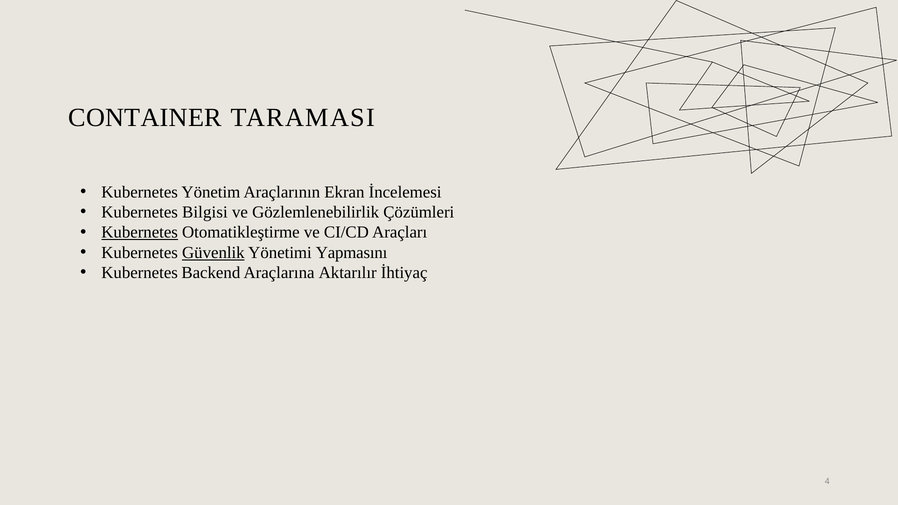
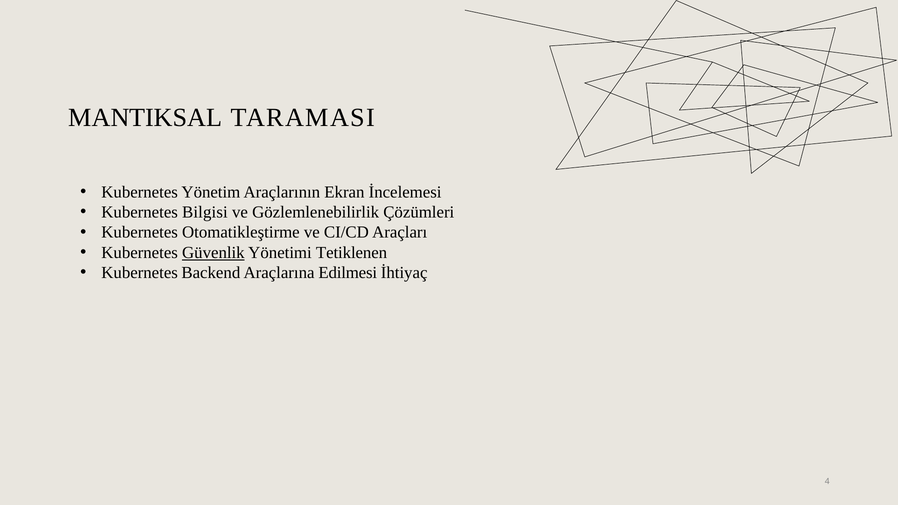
CONTAINER: CONTAINER -> MANTIKSAL
Kubernetes at (140, 232) underline: present -> none
Yapmasını: Yapmasını -> Tetiklenen
Aktarılır: Aktarılır -> Edilmesi
